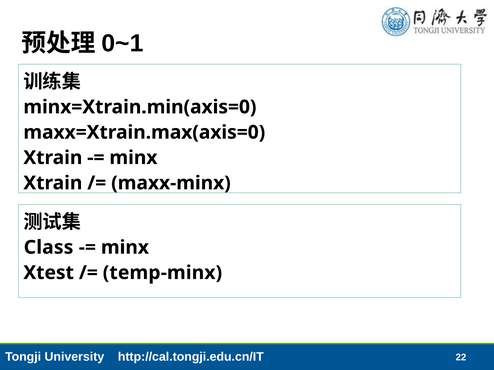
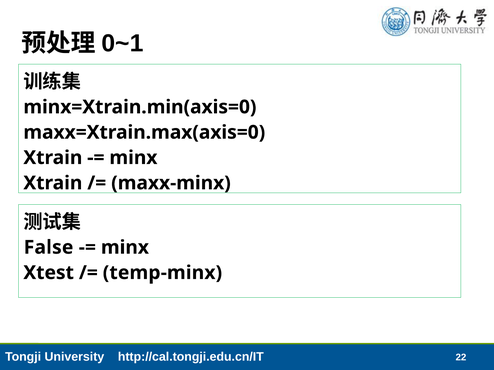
Class: Class -> False
